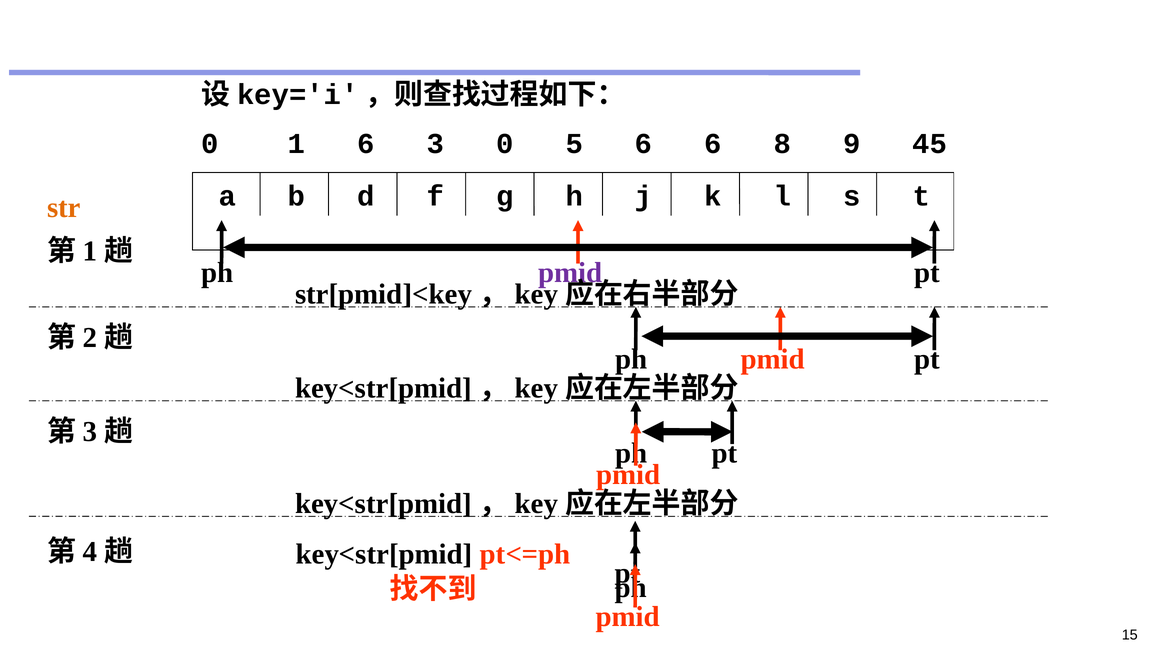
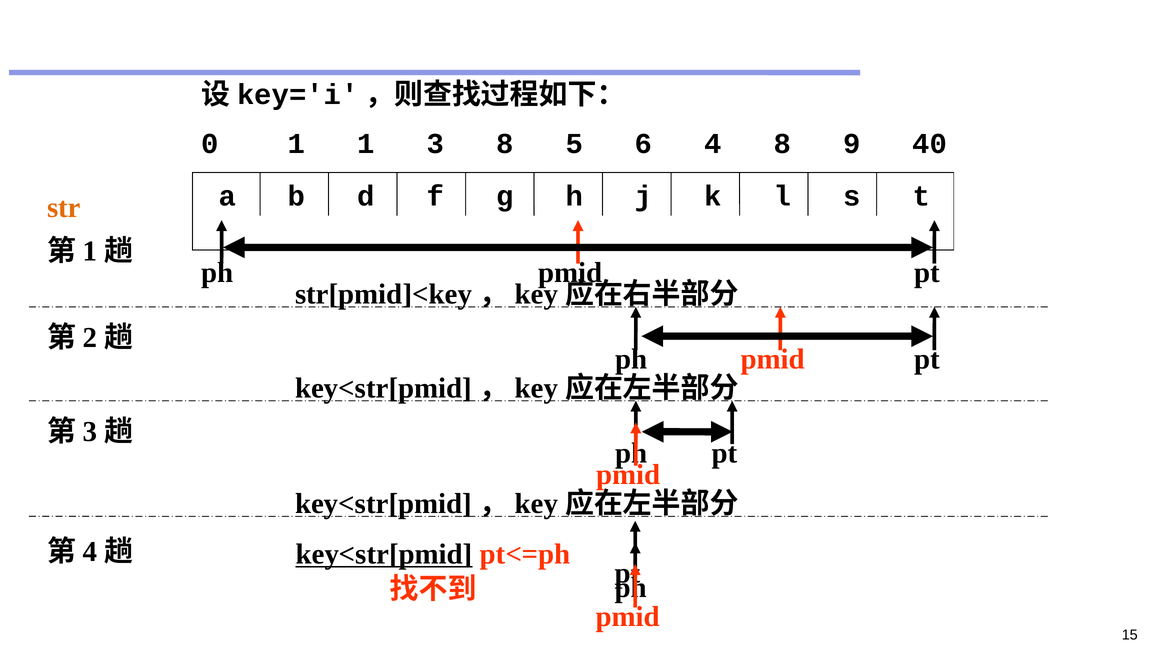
1 6: 6 -> 1
3 0: 0 -> 8
6 6: 6 -> 4
45: 45 -> 40
pmid at (570, 273) colour: purple -> black
key<str[pmid underline: none -> present
